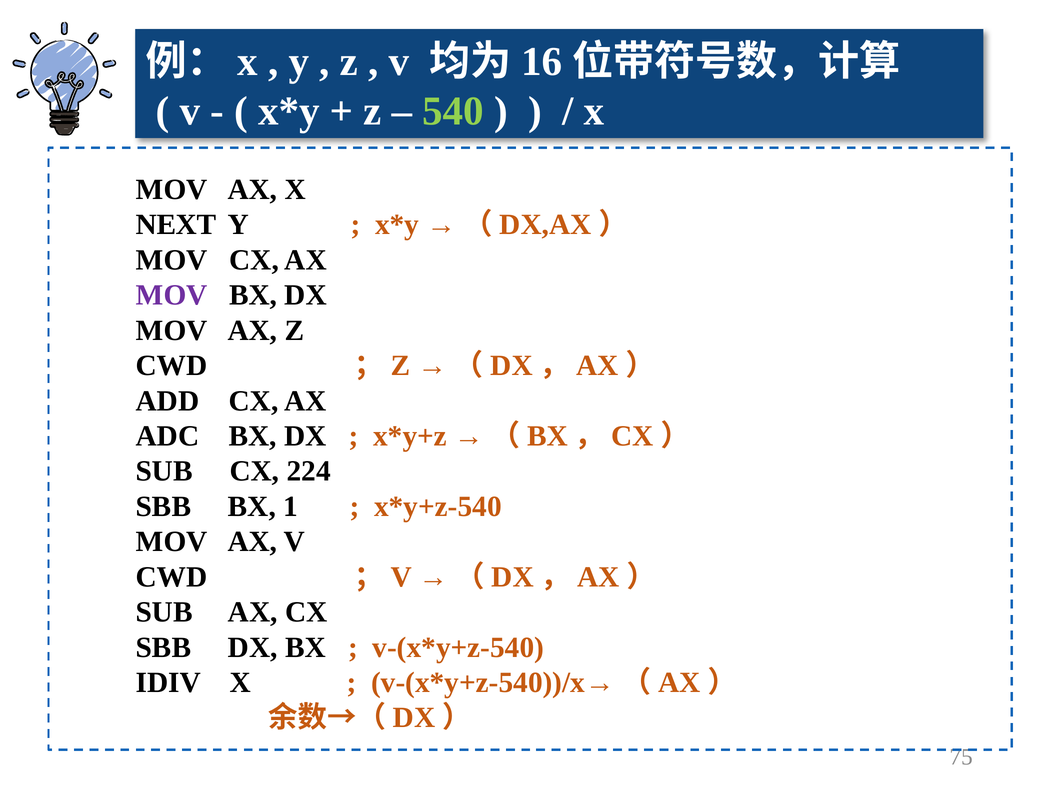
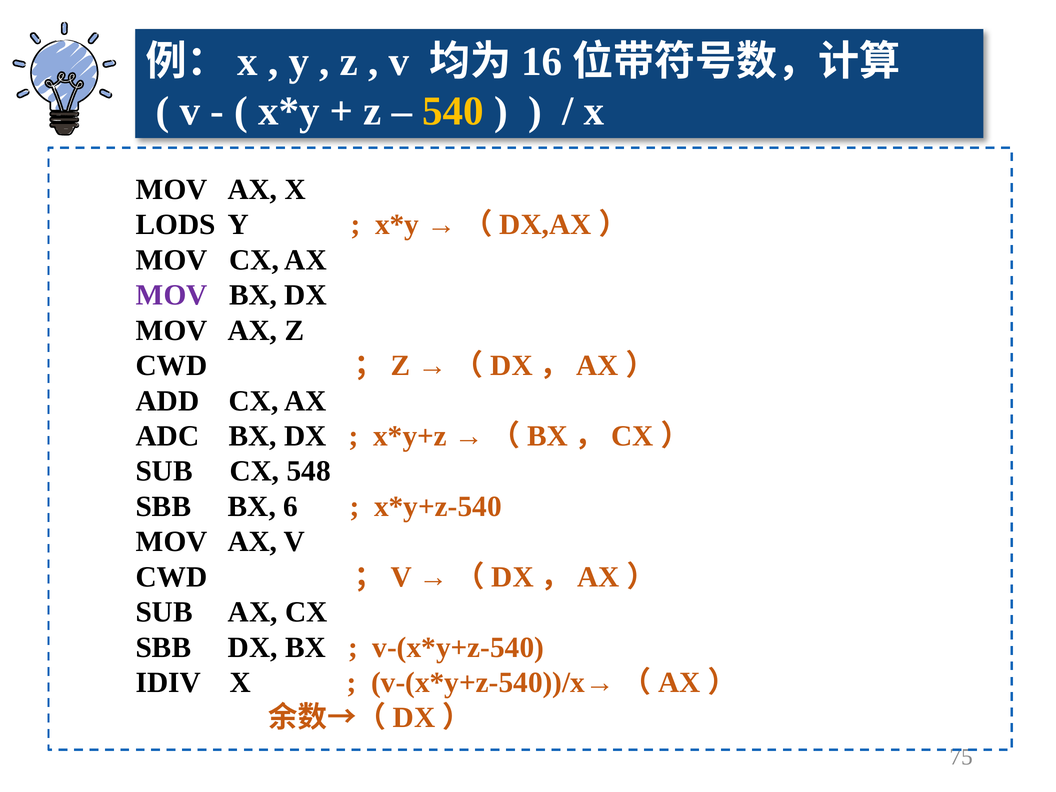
540 colour: light green -> yellow
NEXT: NEXT -> LODS
224: 224 -> 548
1: 1 -> 6
